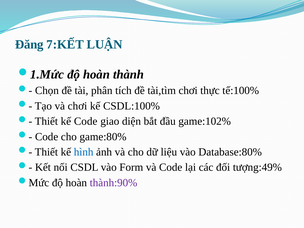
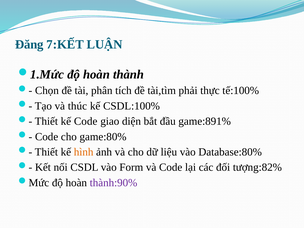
tài,tìm chơi: chơi -> phải
và chơi: chơi -> thúc
game:102%: game:102% -> game:891%
hình colour: blue -> orange
tượng:49%: tượng:49% -> tượng:82%
